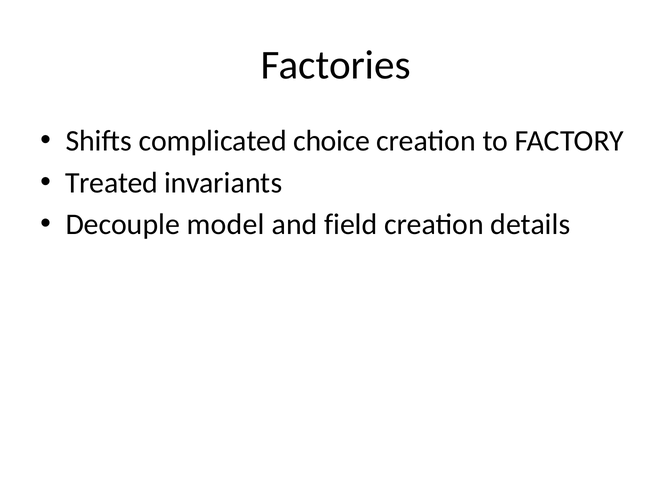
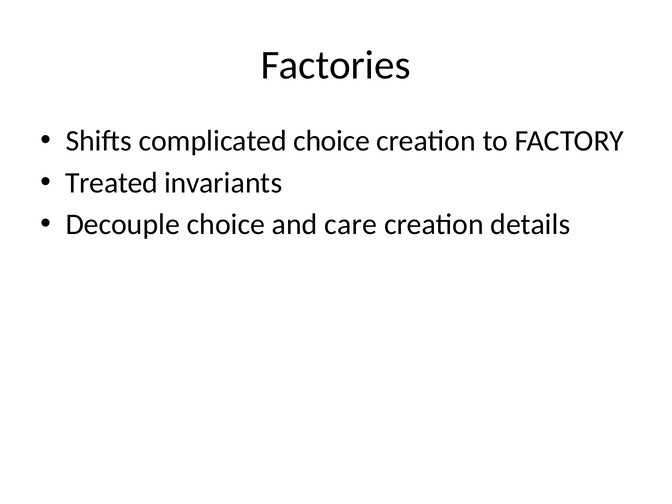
Decouple model: model -> choice
field: field -> care
